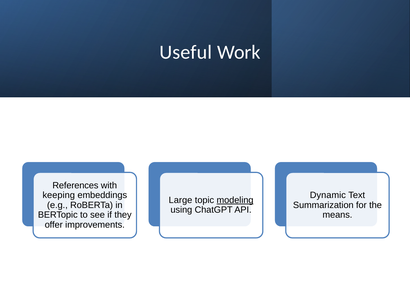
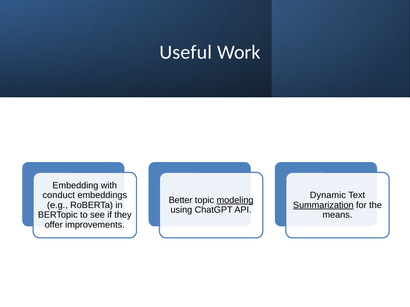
References: References -> Embedding
keeping: keeping -> conduct
Large: Large -> Better
Summarization underline: none -> present
